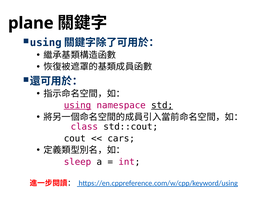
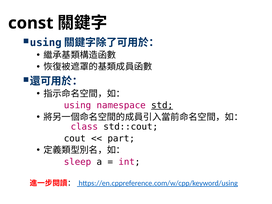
plane: plane -> const
using underline: present -> none
cars: cars -> part
